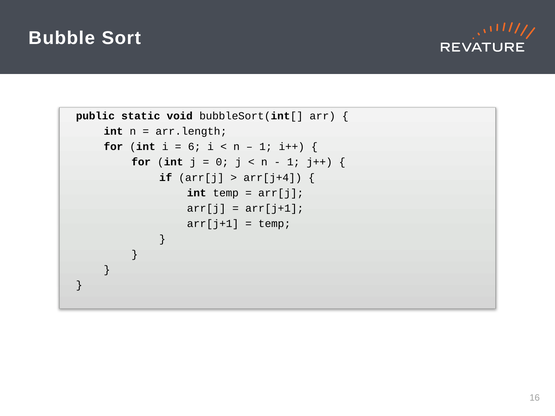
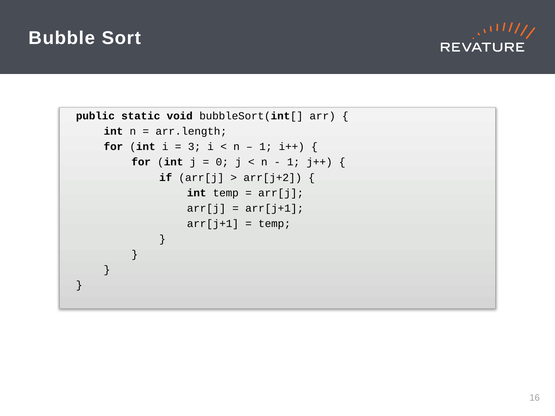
6: 6 -> 3
arr[j+4: arr[j+4 -> arr[j+2
